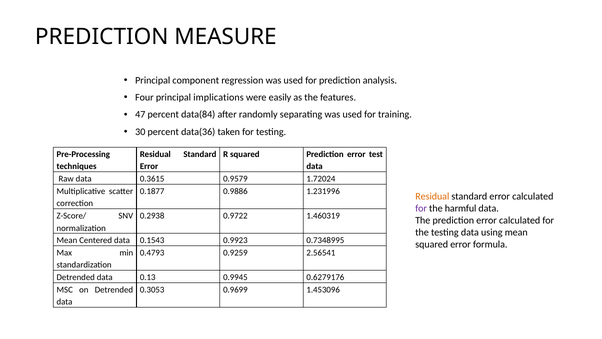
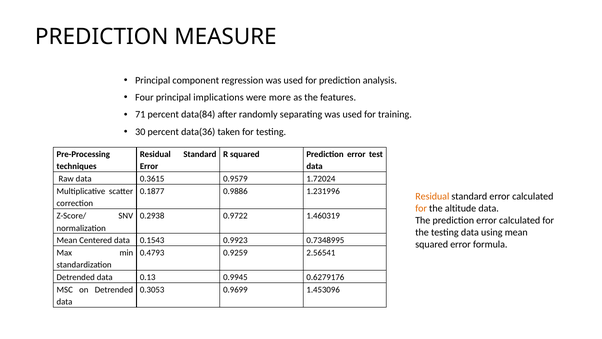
easily: easily -> more
47: 47 -> 71
for at (421, 208) colour: purple -> orange
harmful: harmful -> altitude
